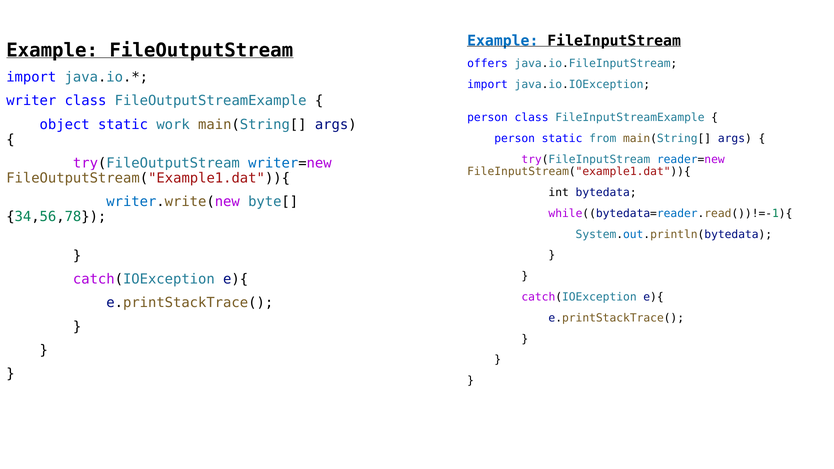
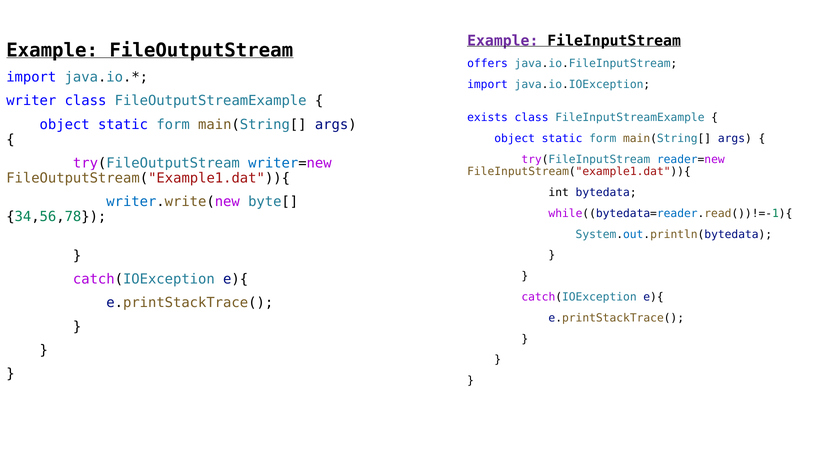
Example at (503, 41) colour: blue -> purple
person at (488, 118): person -> exists
work at (173, 124): work -> form
person at (515, 139): person -> object
from at (603, 139): from -> form
